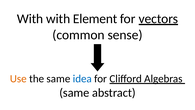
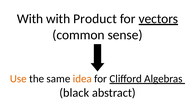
Element: Element -> Product
idea colour: blue -> orange
same at (74, 93): same -> black
